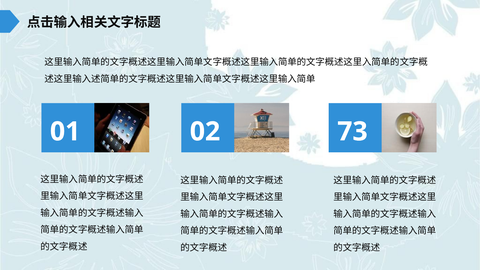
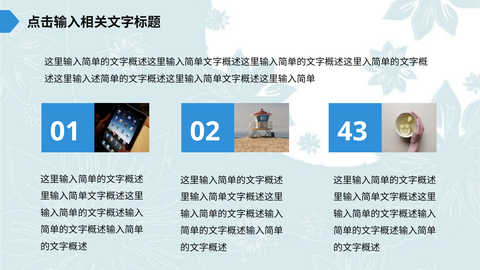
73: 73 -> 43
